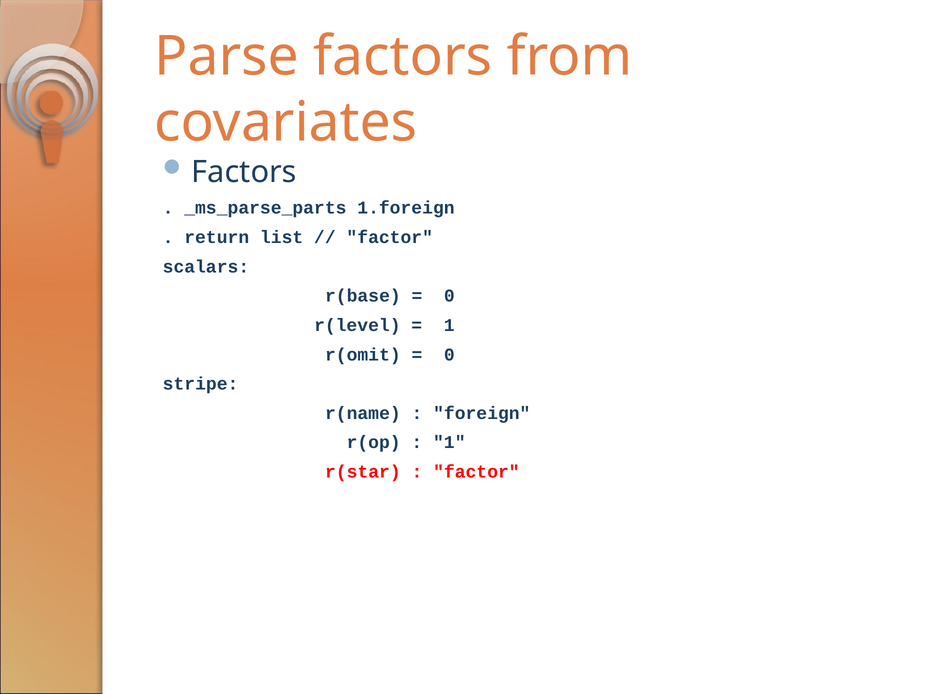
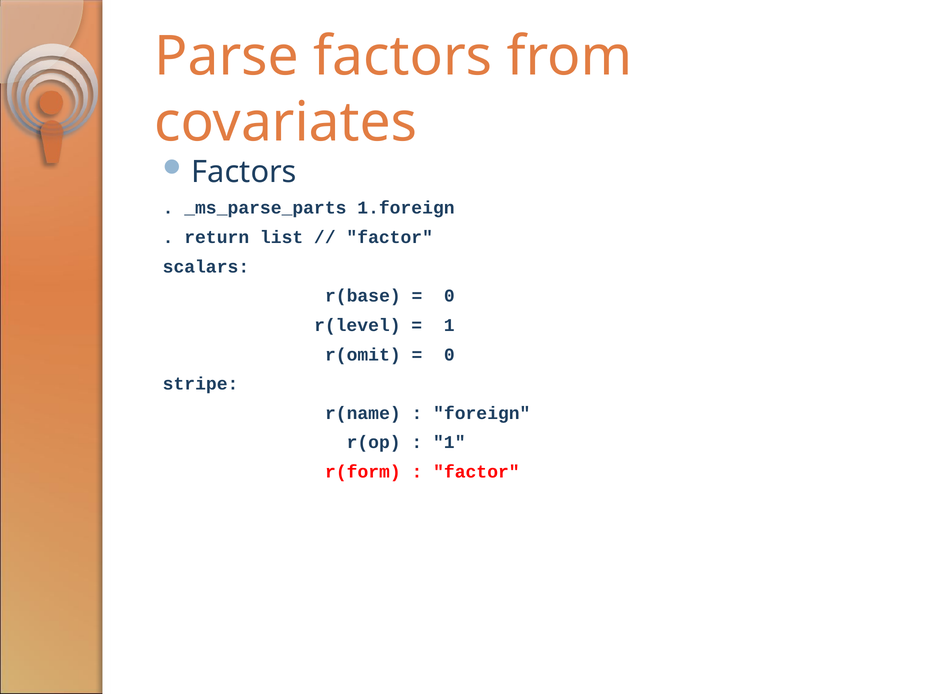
r(star: r(star -> r(form
